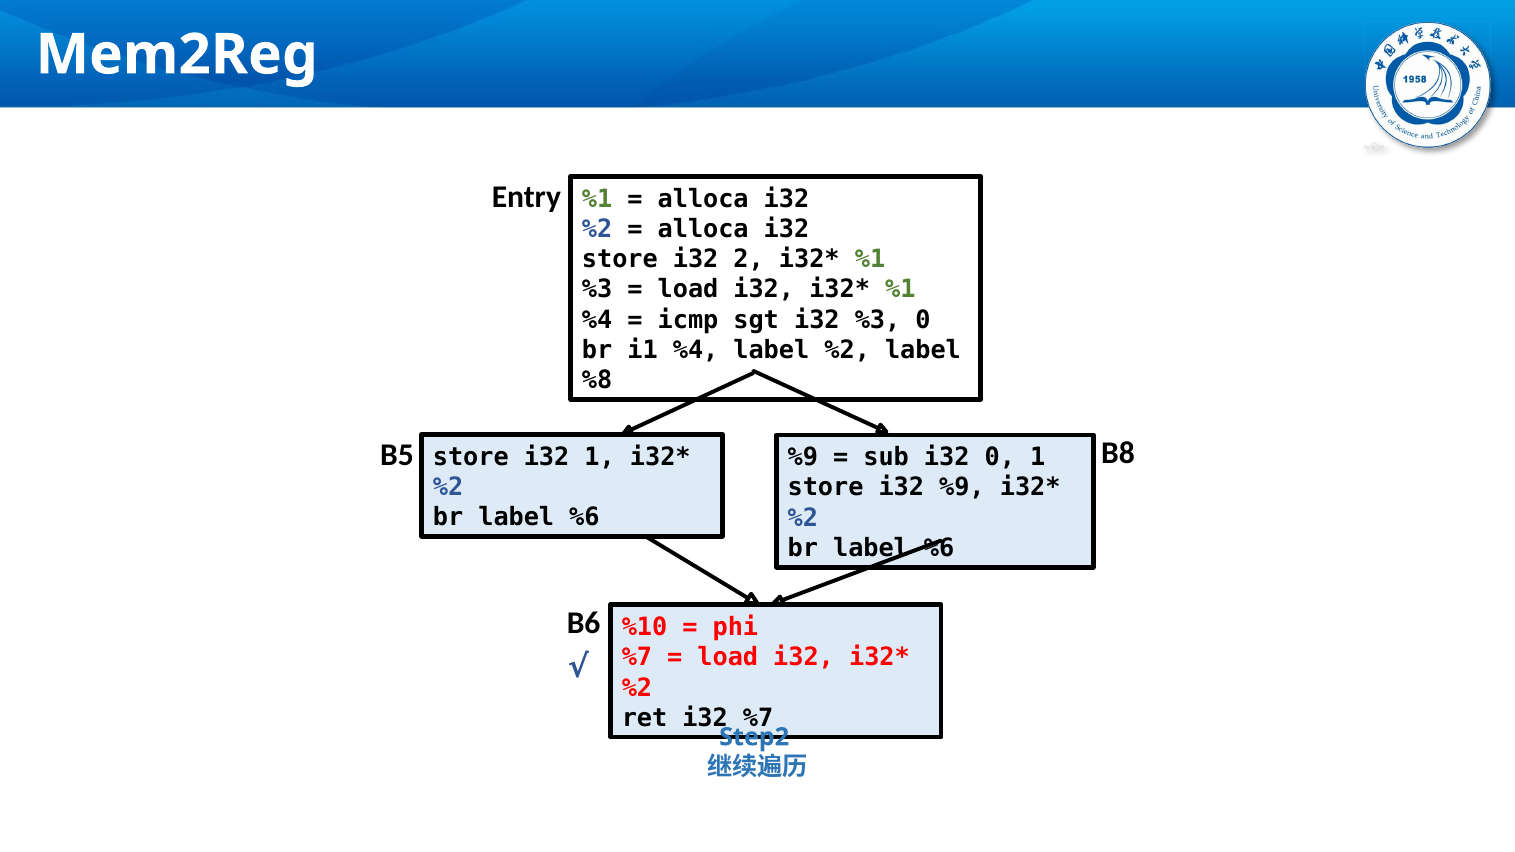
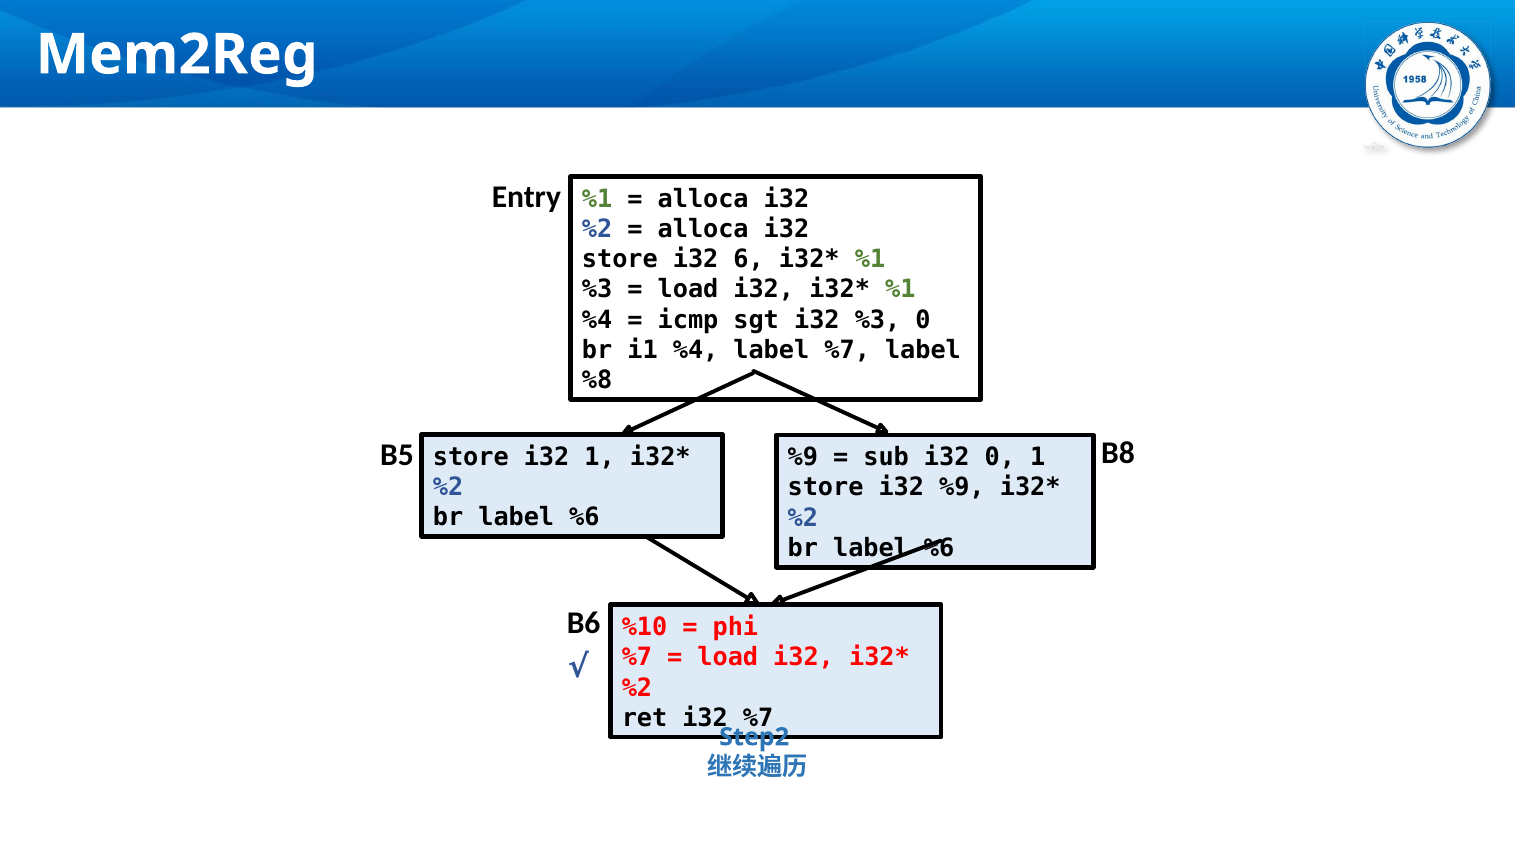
2: 2 -> 6
label %2: %2 -> %7
